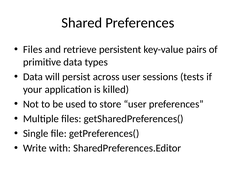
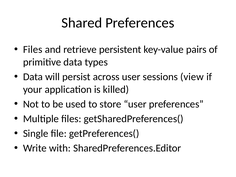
tests: tests -> view
